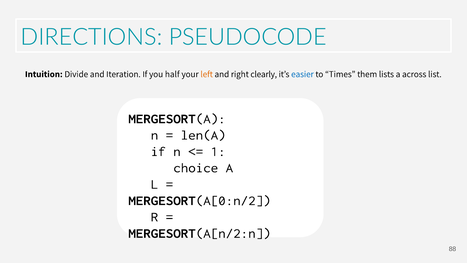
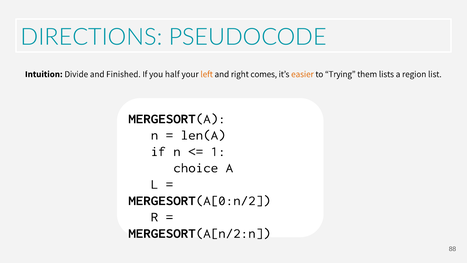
Iteration: Iteration -> Finished
clearly: clearly -> comes
easier colour: blue -> orange
Times: Times -> Trying
across: across -> region
